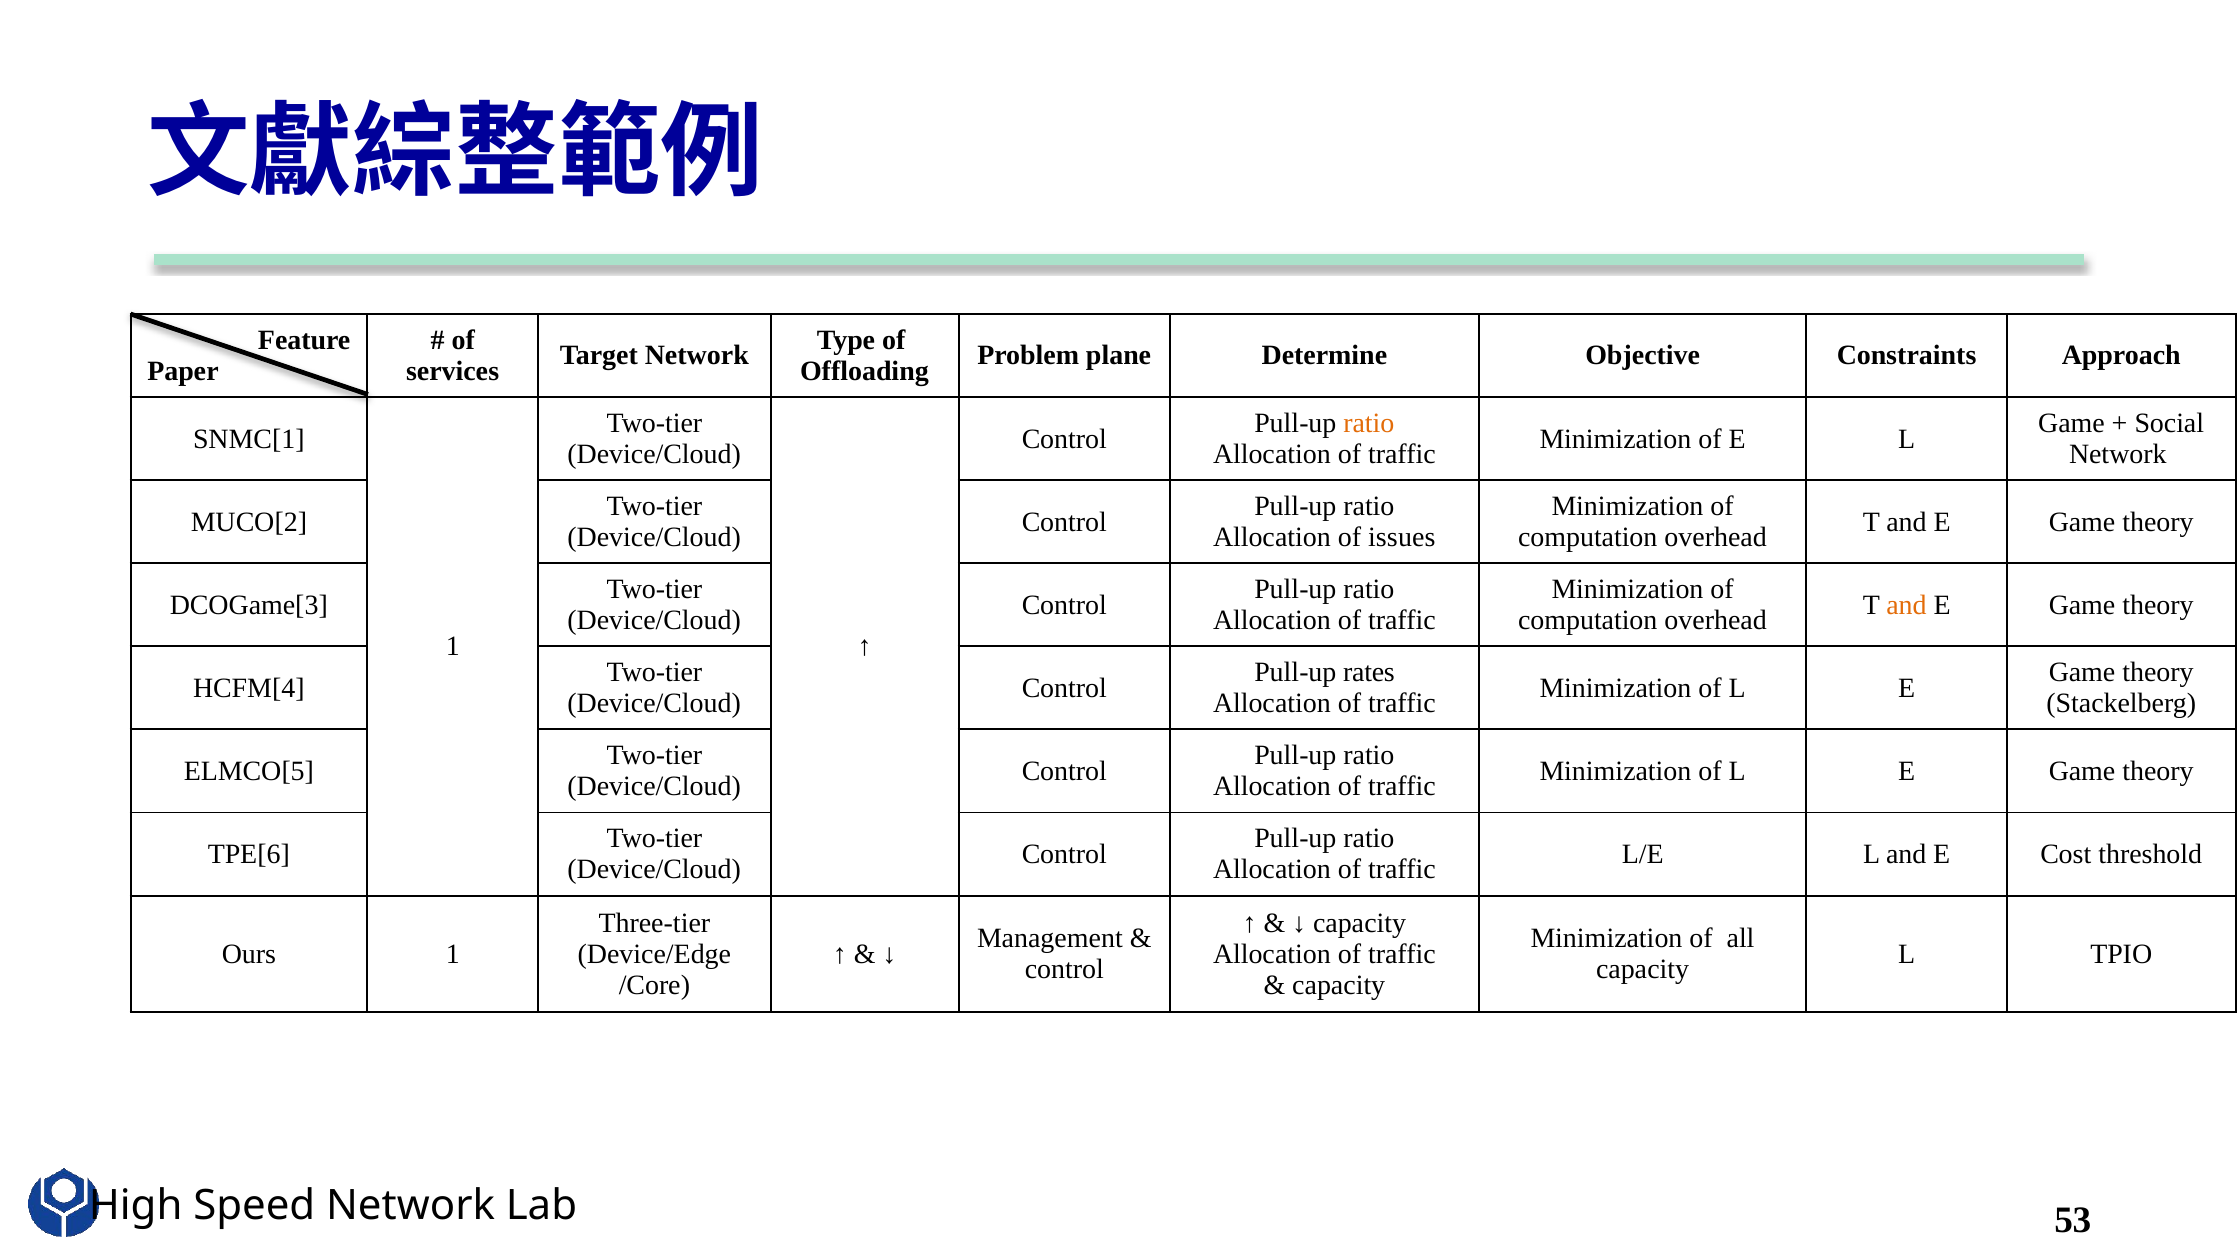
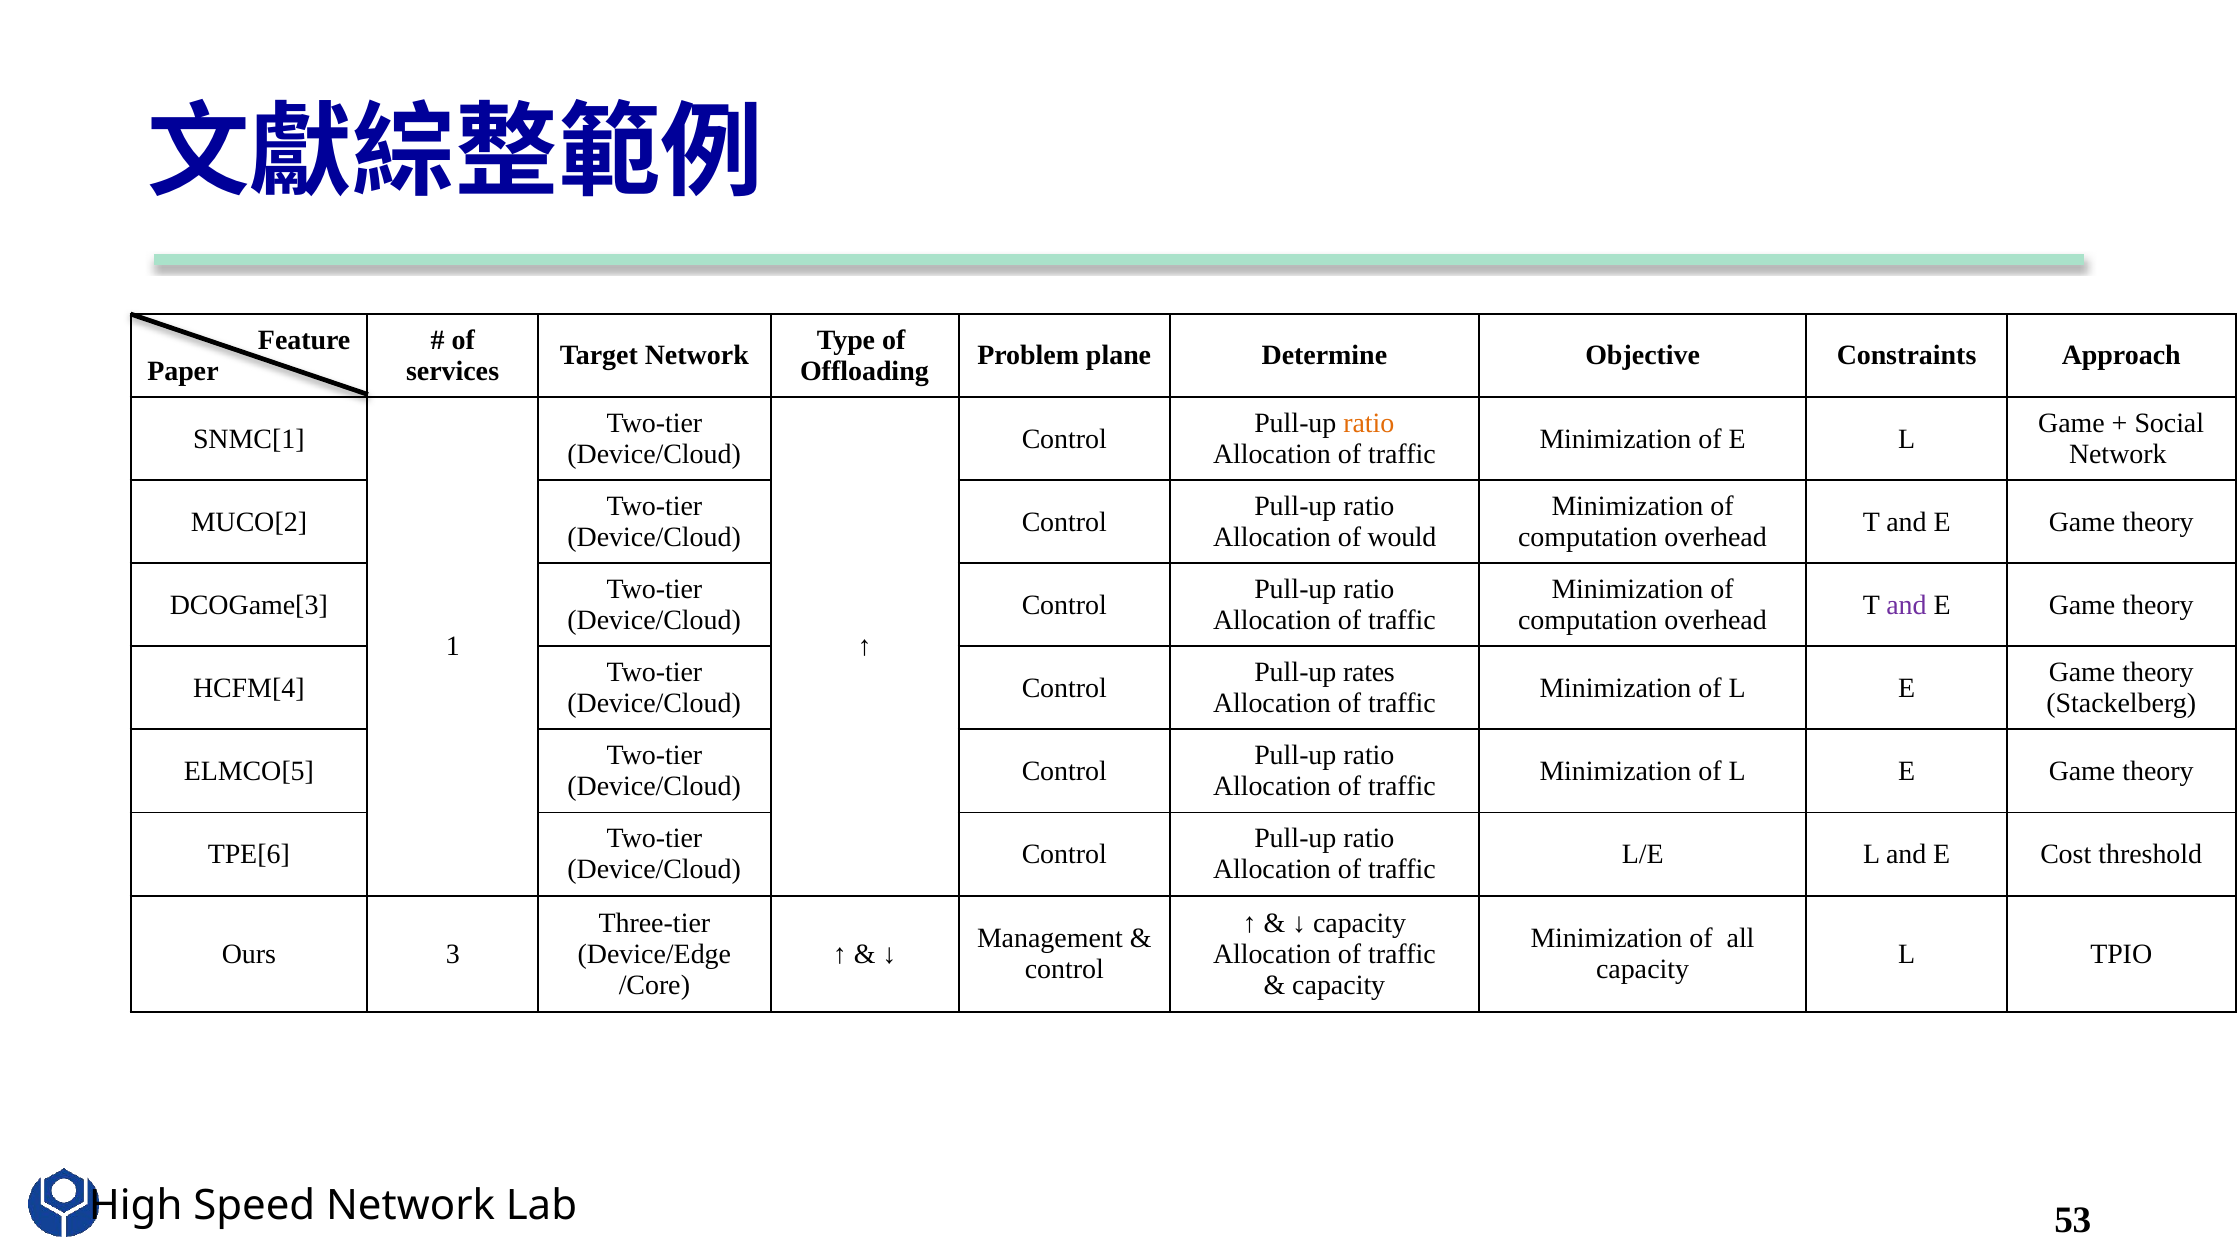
issues: issues -> would
and at (1906, 605) colour: orange -> purple
Ours 1: 1 -> 3
